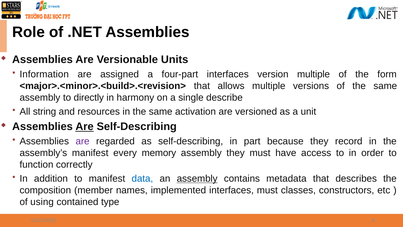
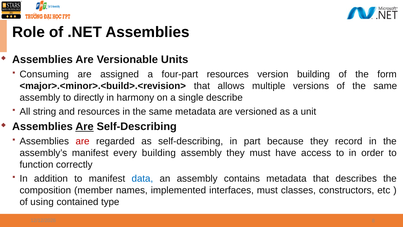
Information: Information -> Consuming
four-part interfaces: interfaces -> resources
version multiple: multiple -> building
same activation: activation -> metadata
are at (83, 141) colour: purple -> red
every memory: memory -> building
assembly at (197, 178) underline: present -> none
